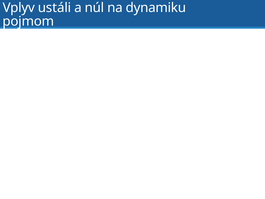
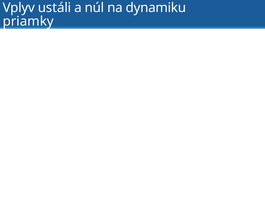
pojmom: pojmom -> priamky
